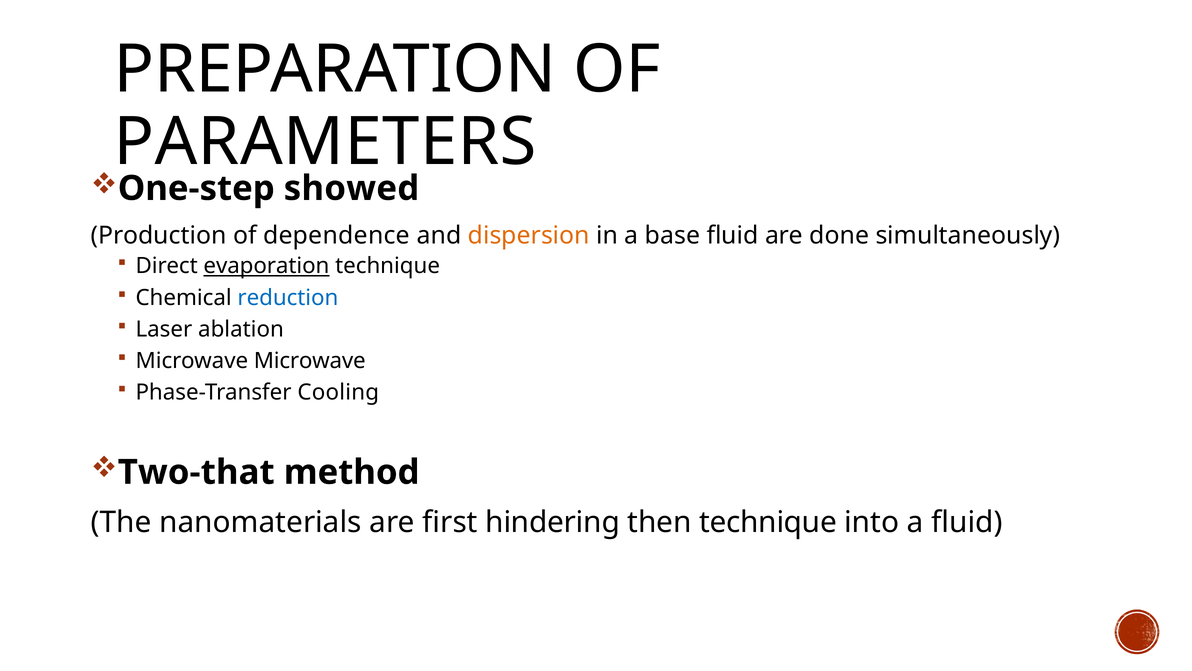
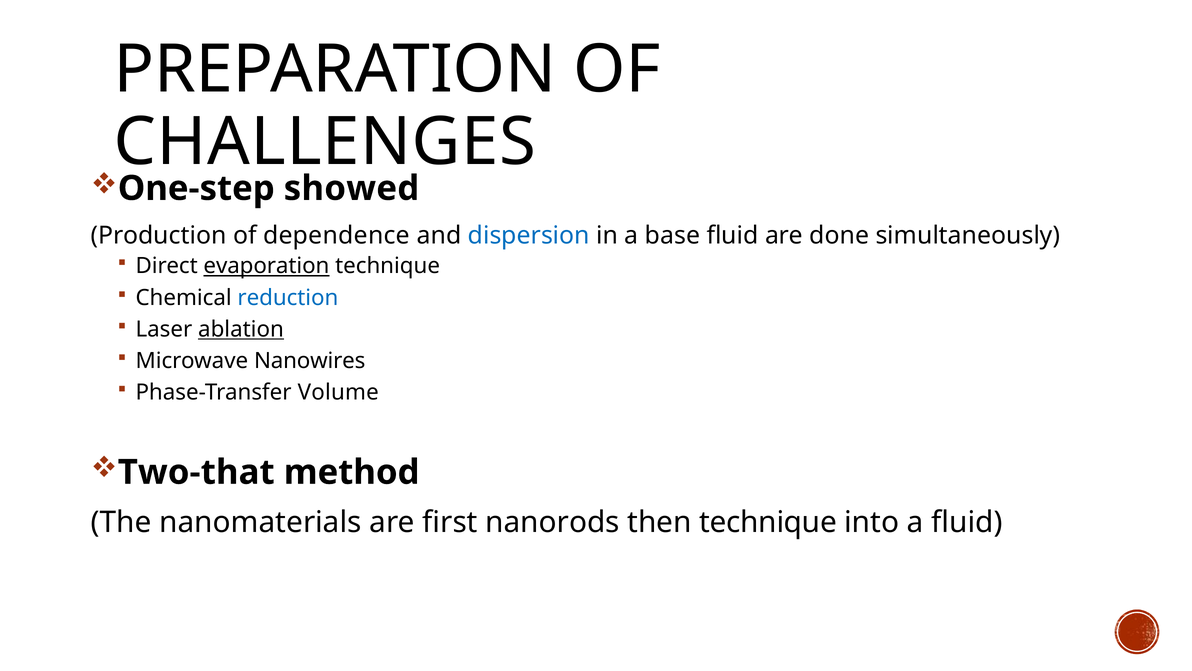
PARAMETERS: PARAMETERS -> CHALLENGES
dispersion colour: orange -> blue
ablation underline: none -> present
Microwave Microwave: Microwave -> Nanowires
Cooling: Cooling -> Volume
hindering: hindering -> nanorods
